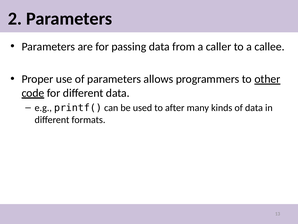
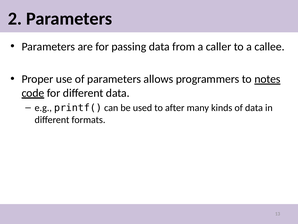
other: other -> notes
